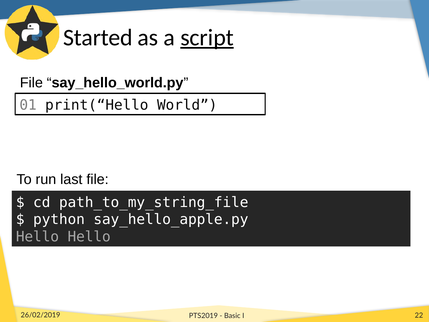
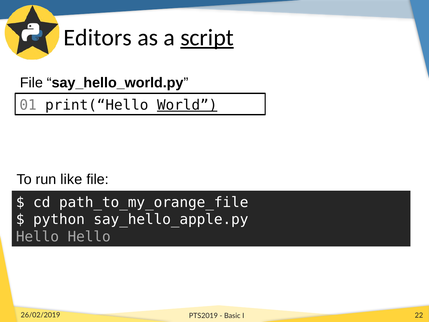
Started: Started -> Editors
World underline: none -> present
last: last -> like
path_to_my_string_file: path_to_my_string_file -> path_to_my_orange_file
